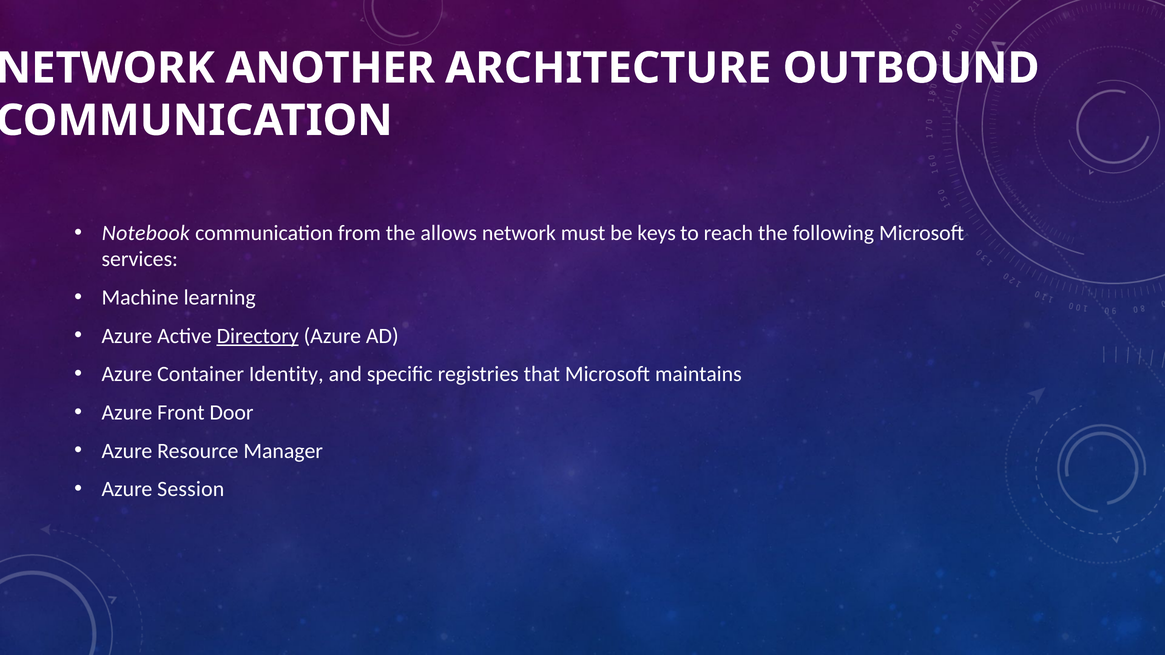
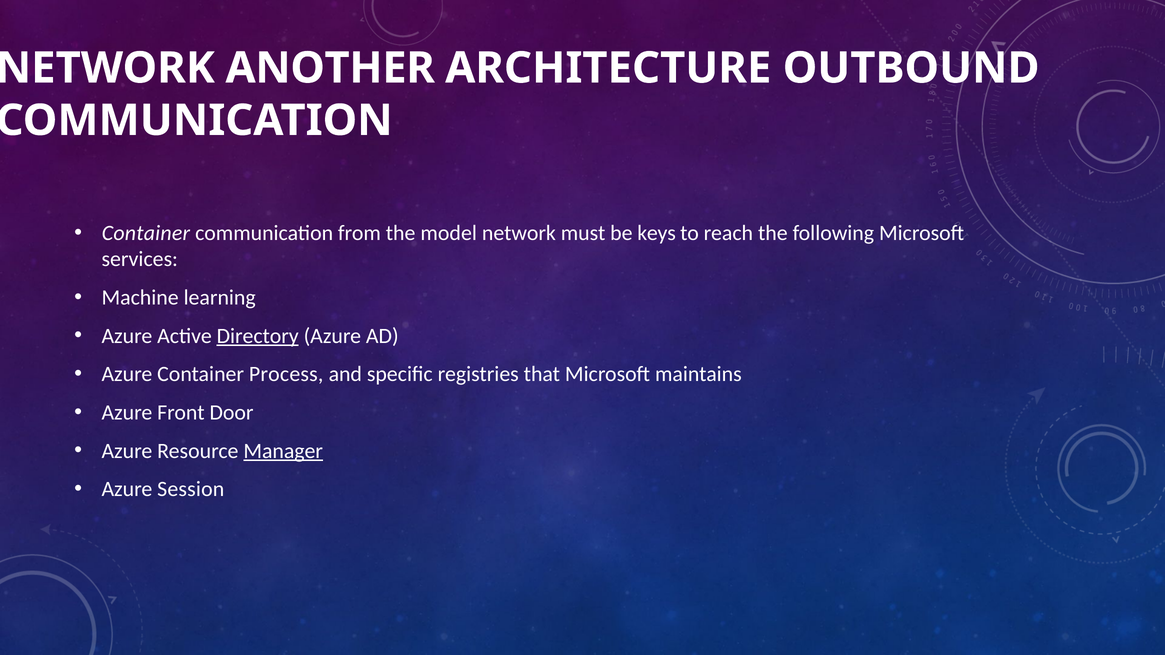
Notebook at (146, 233): Notebook -> Container
allows: allows -> model
Identity: Identity -> Process
Manager underline: none -> present
